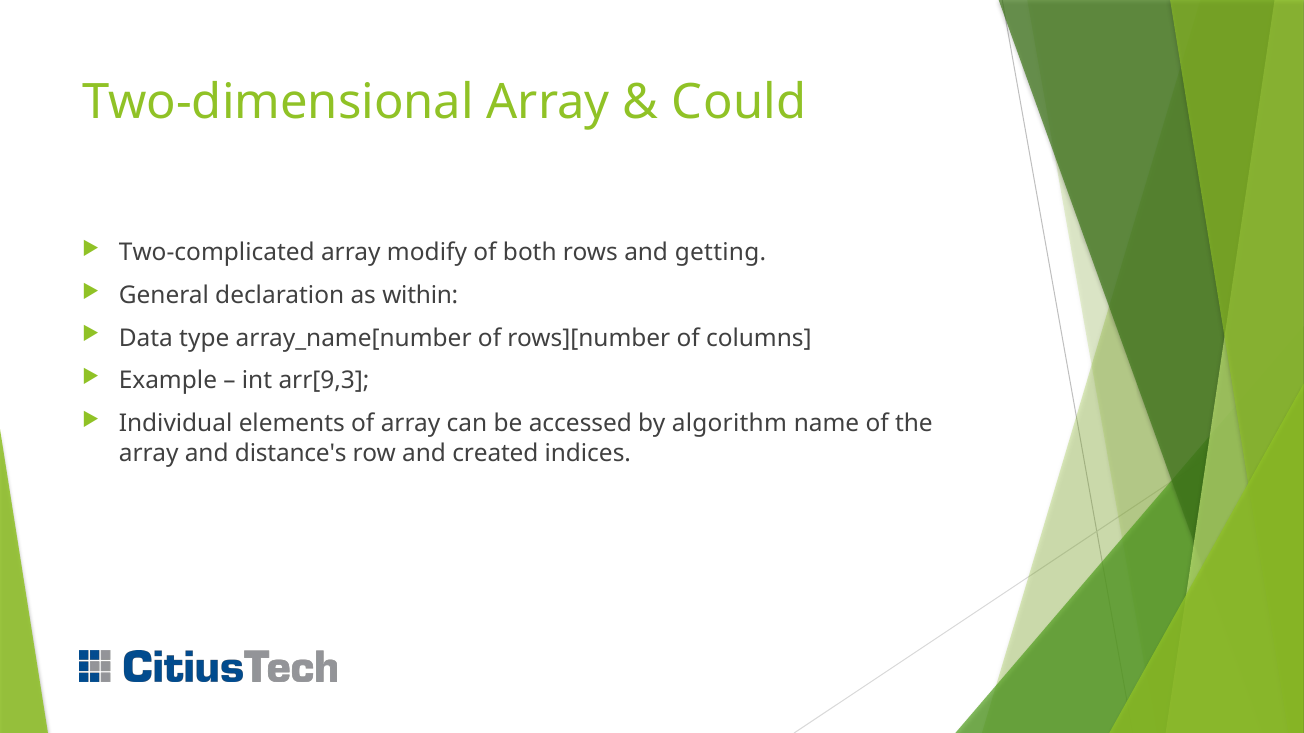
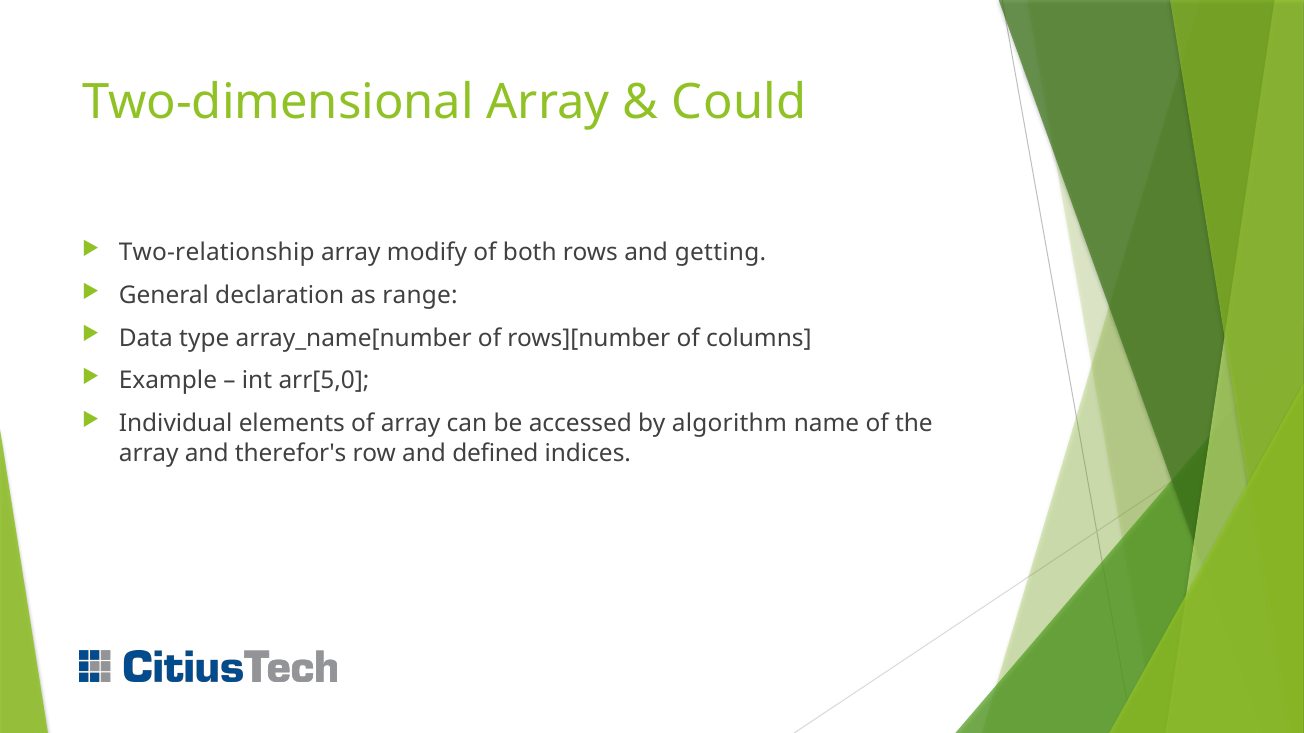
Two-complicated: Two-complicated -> Two-relationship
within: within -> range
arr[9,3: arr[9,3 -> arr[5,0
distance's: distance's -> therefor's
created: created -> defined
